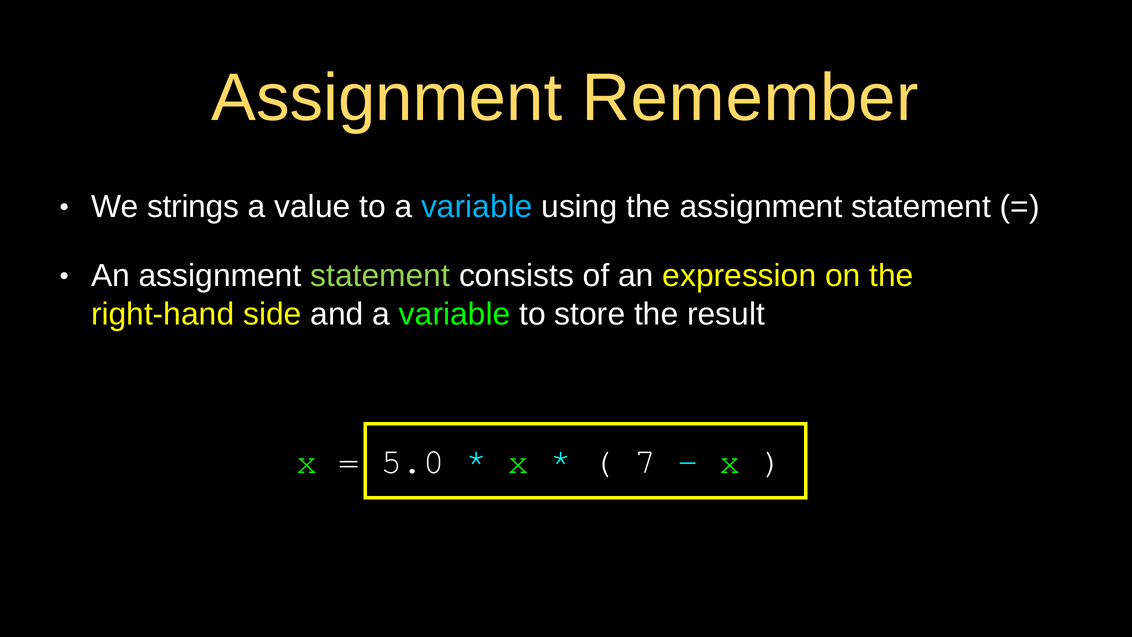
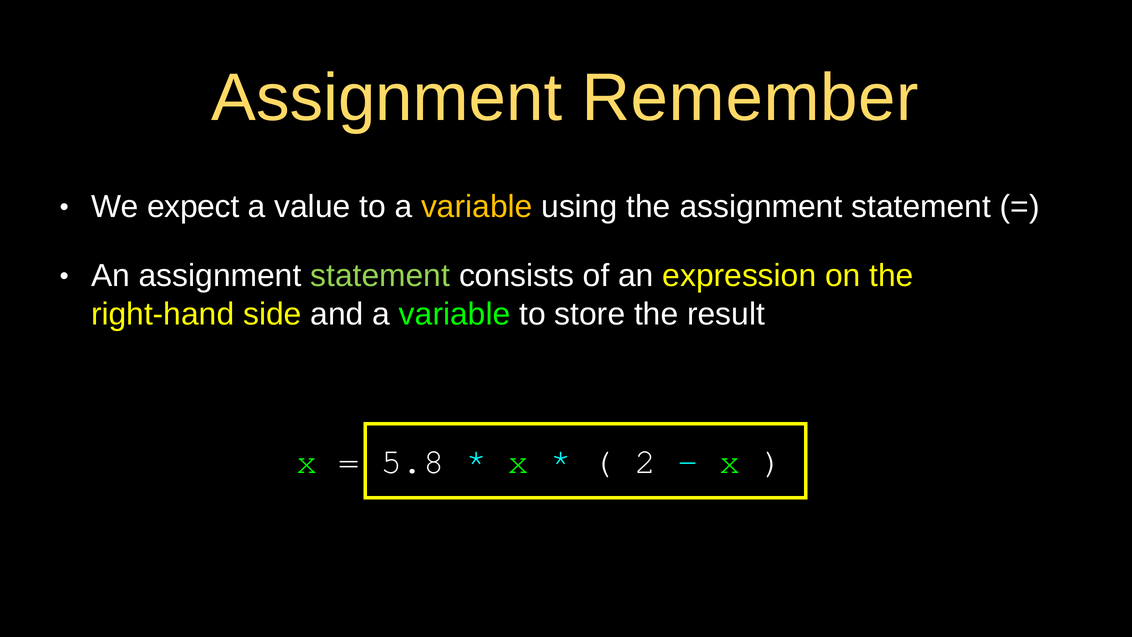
strings: strings -> expect
variable at (477, 207) colour: light blue -> yellow
5.0: 5.0 -> 5.8
7: 7 -> 2
